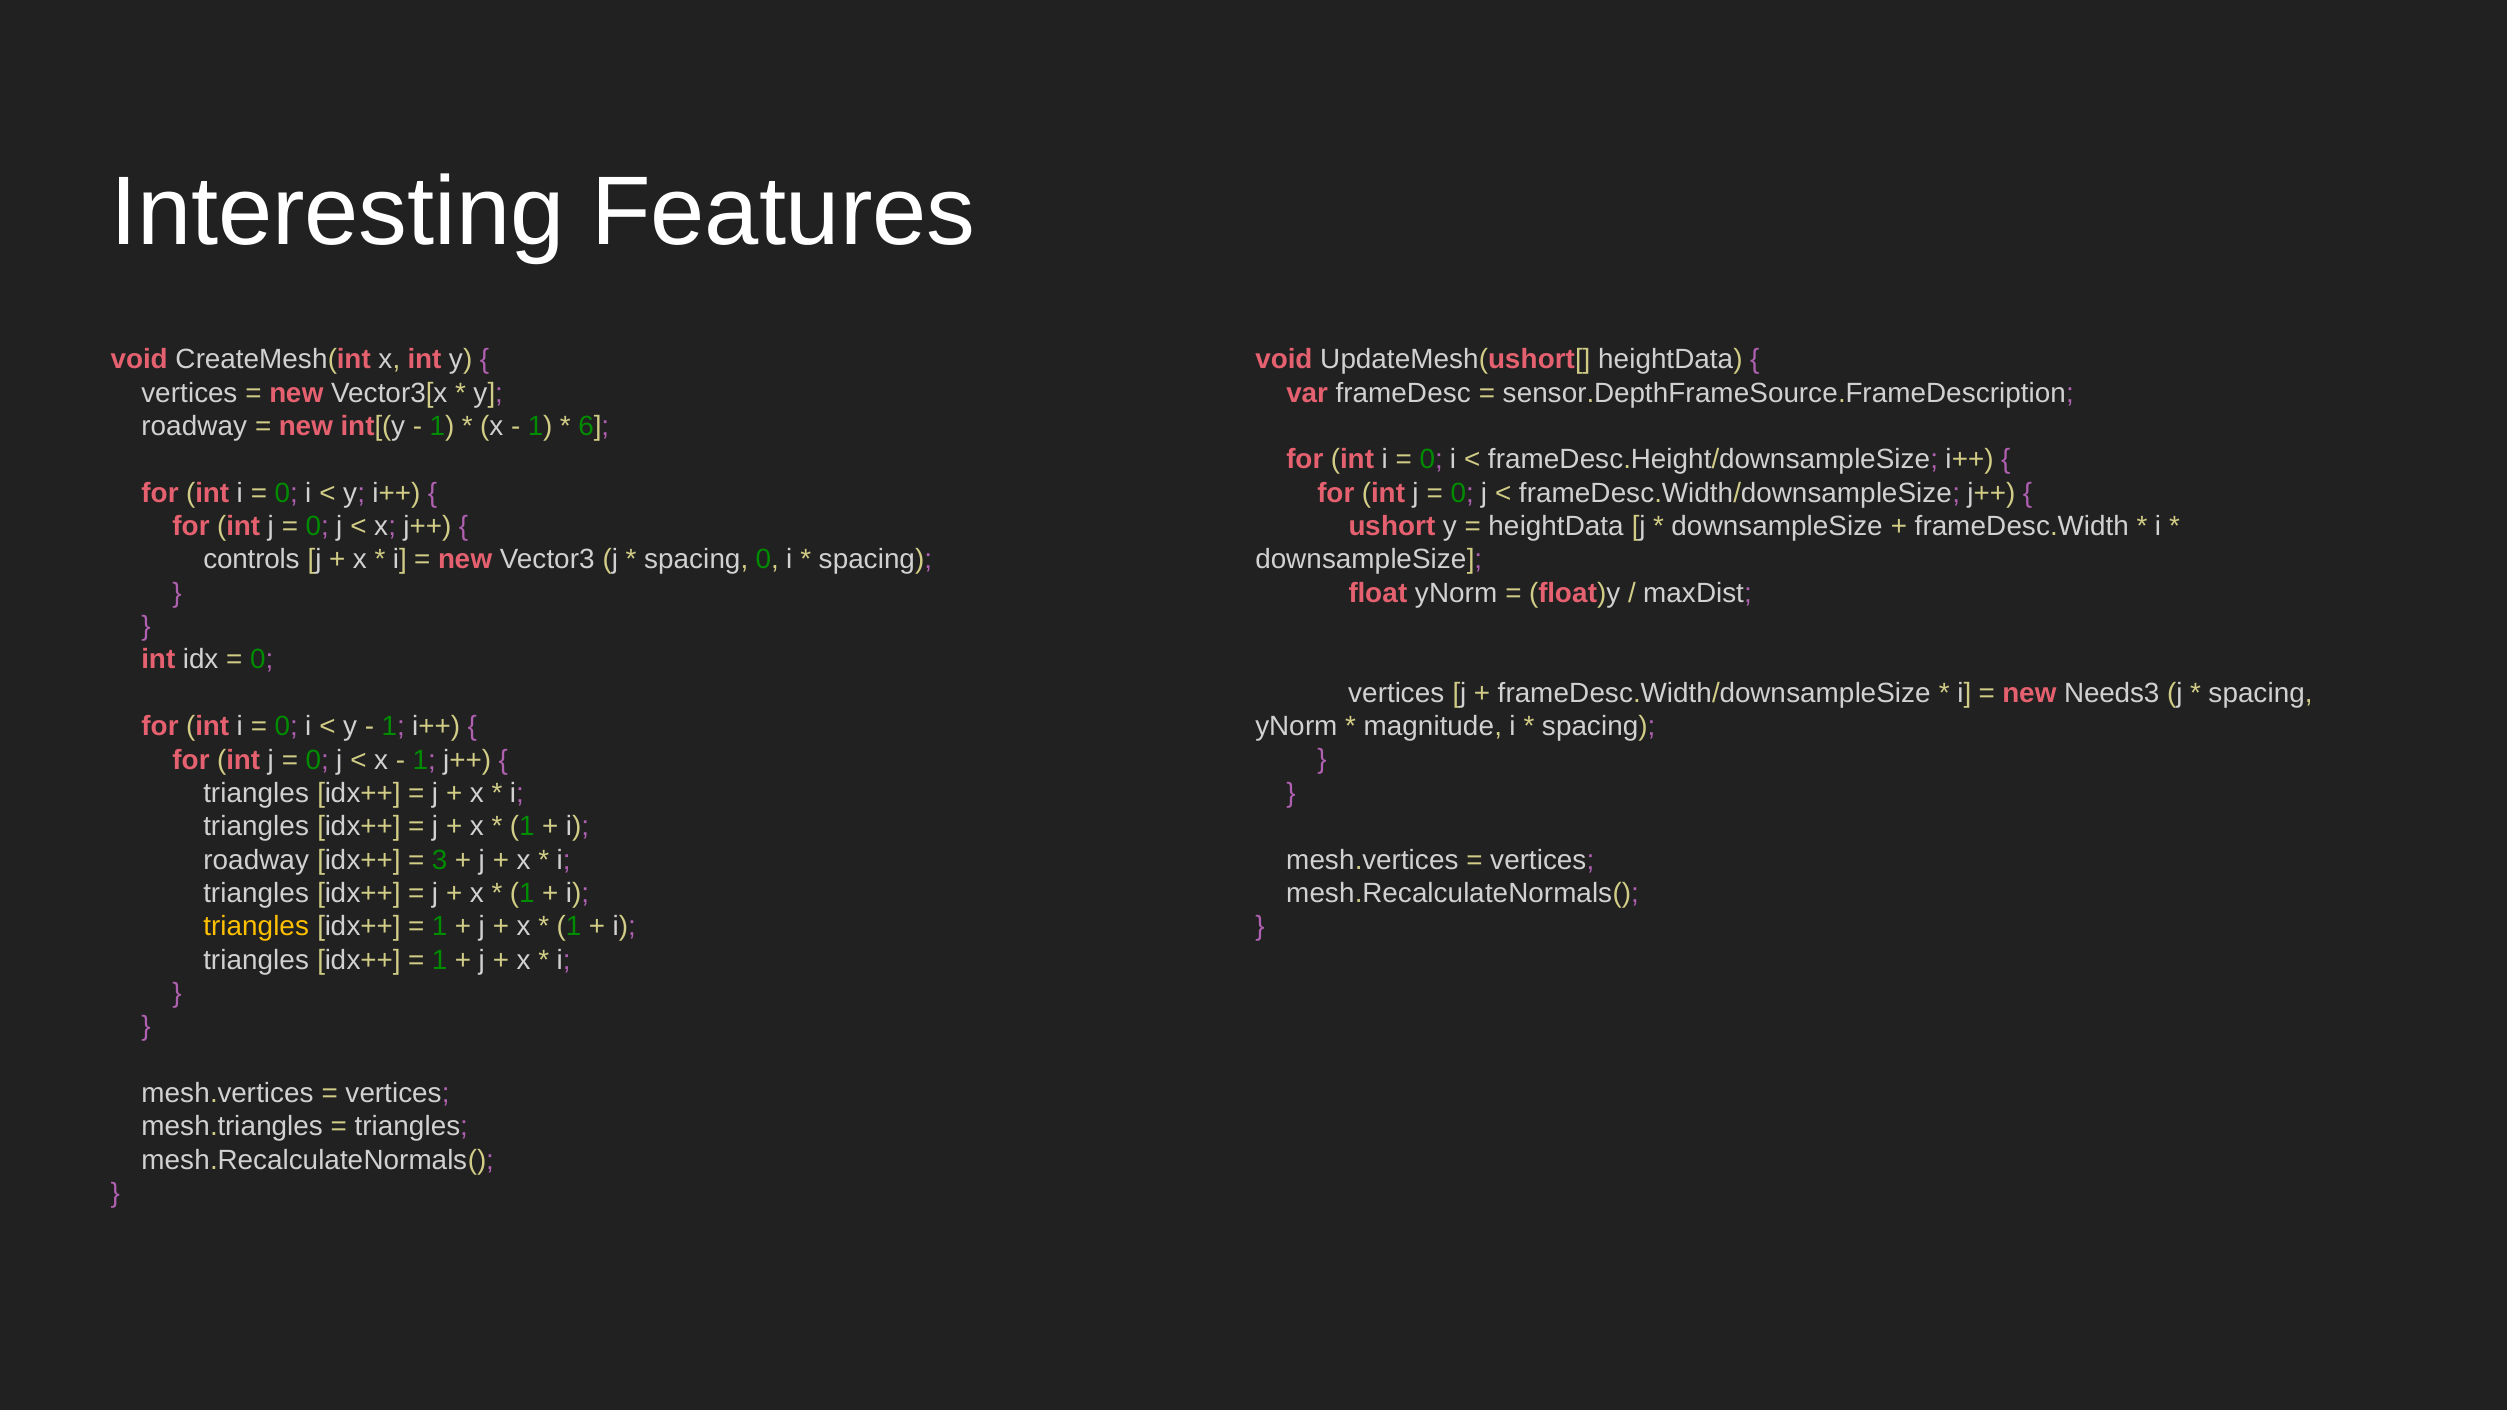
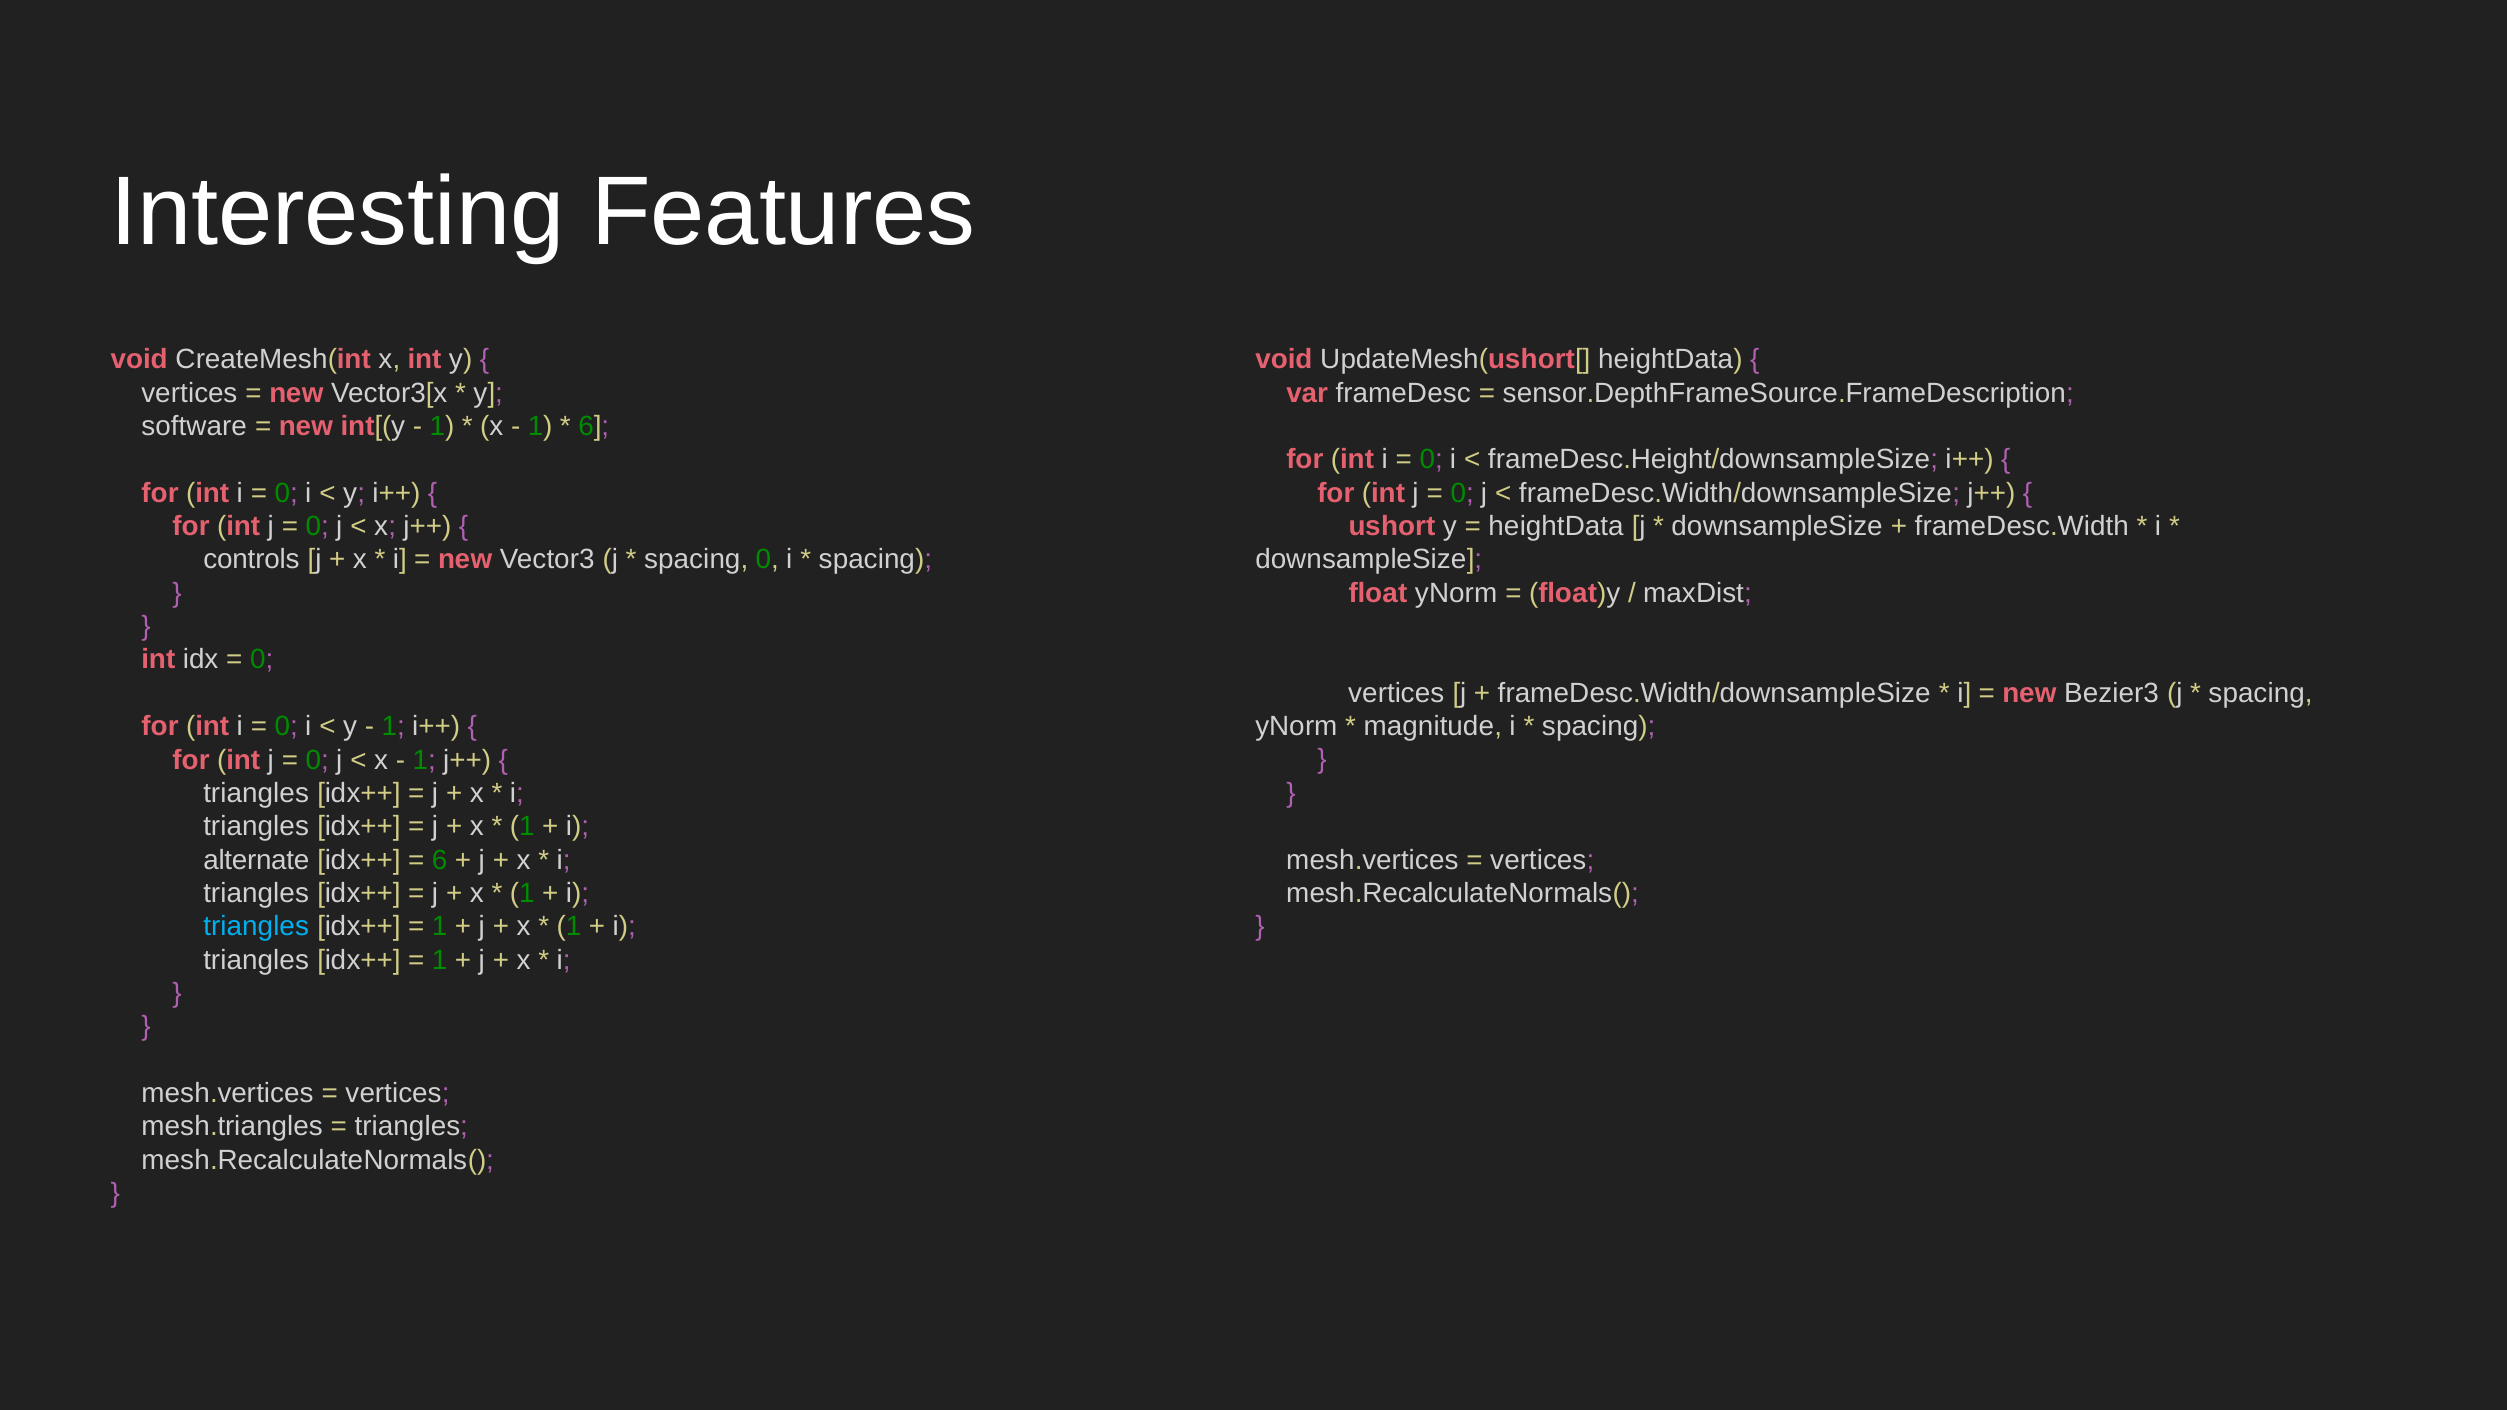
roadway at (194, 426): roadway -> software
Needs3: Needs3 -> Bezier3
roadway at (256, 860): roadway -> alternate
3 at (440, 860): 3 -> 6
triangles at (256, 927) colour: yellow -> light blue
